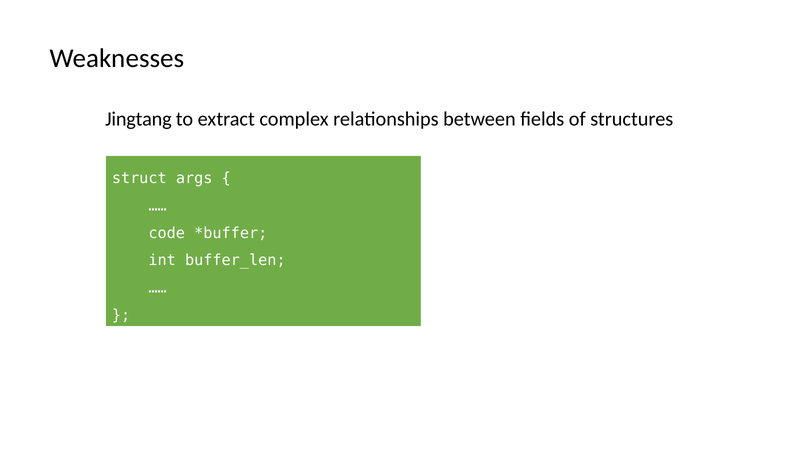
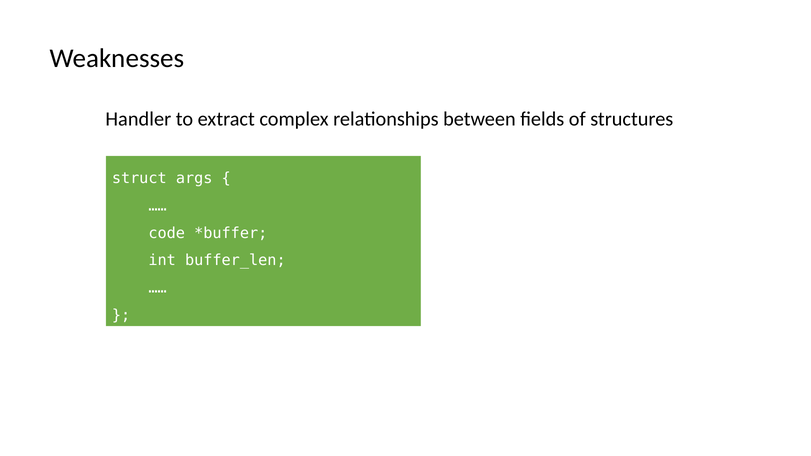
Jingtang: Jingtang -> Handler
